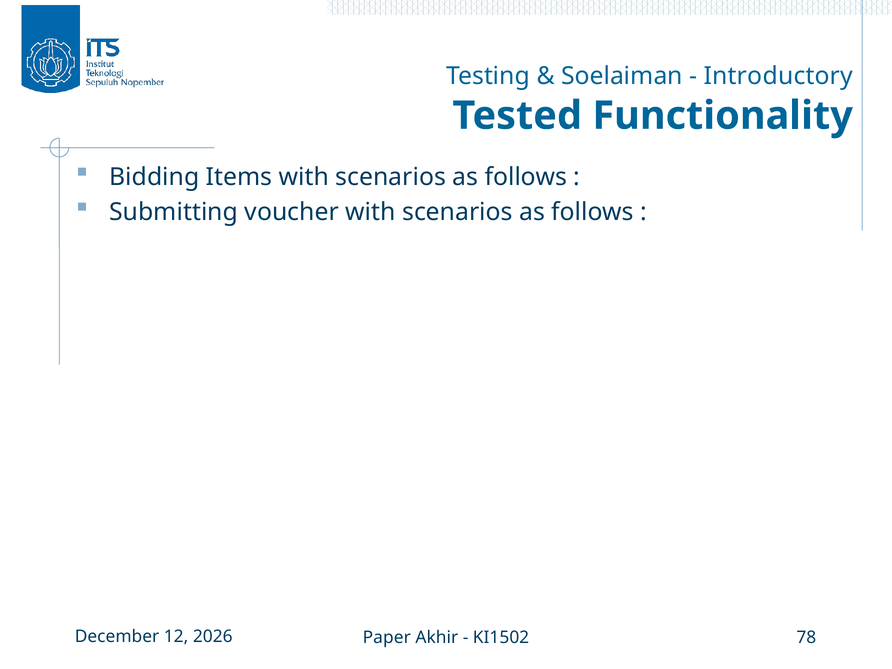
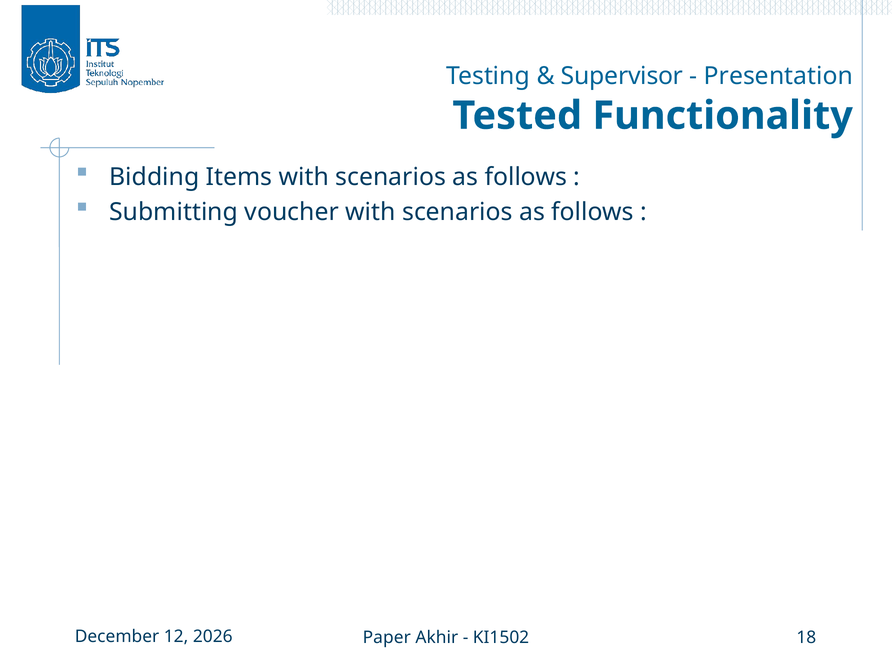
Soelaiman: Soelaiman -> Supervisor
Introductory: Introductory -> Presentation
78: 78 -> 18
